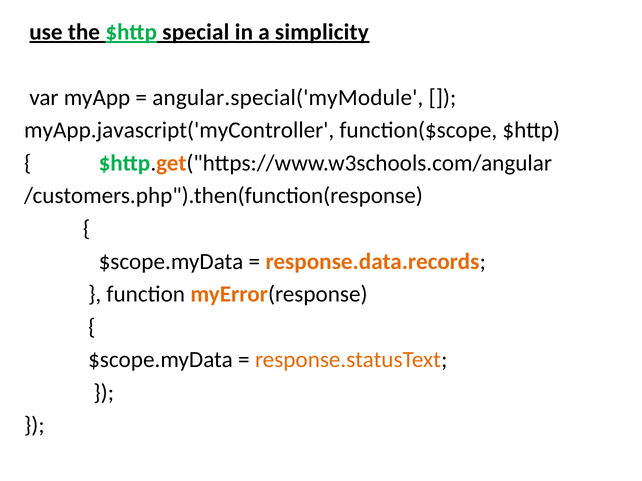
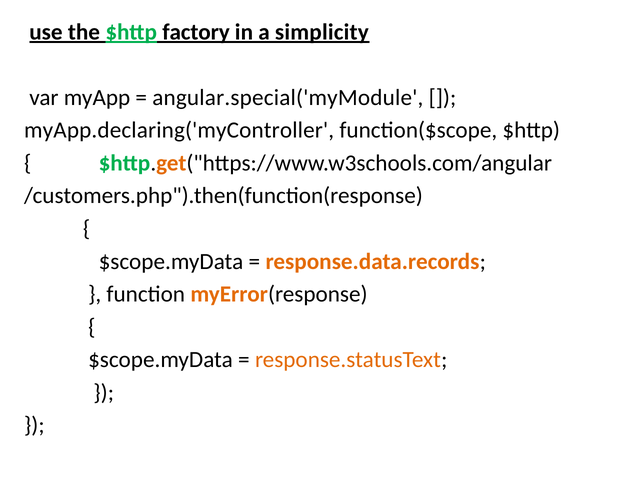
special: special -> factory
myApp.javascript('myController: myApp.javascript('myController -> myApp.declaring('myController
